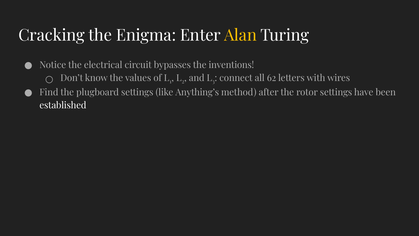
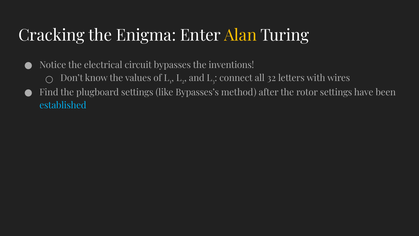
62: 62 -> 32
Anything’s: Anything’s -> Bypasses’s
established colour: white -> light blue
